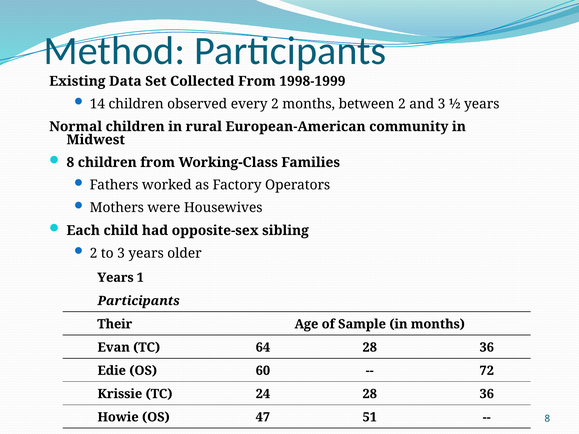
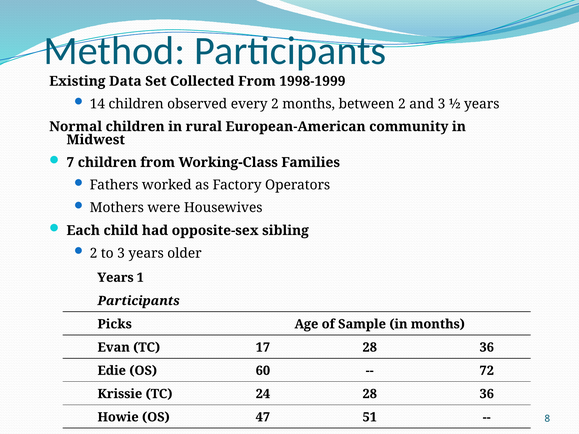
8 at (70, 163): 8 -> 7
Their: Their -> Picks
64: 64 -> 17
